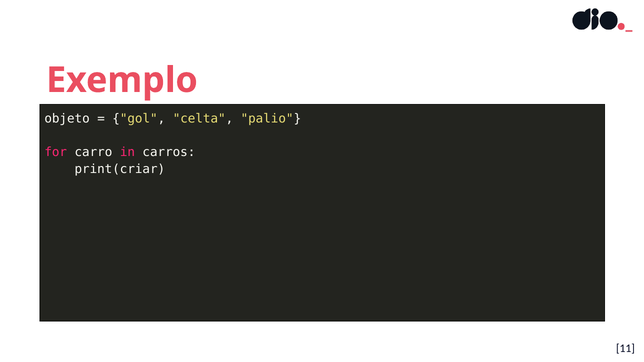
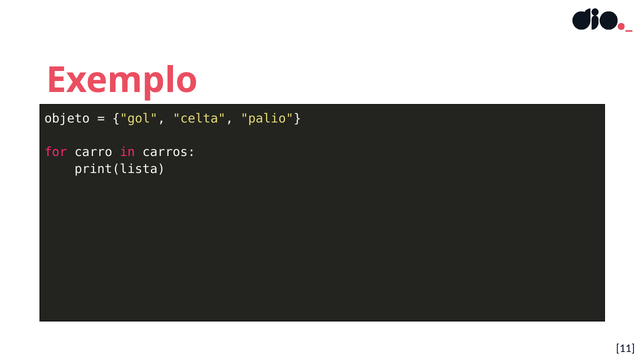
print(criar: print(criar -> print(lista
